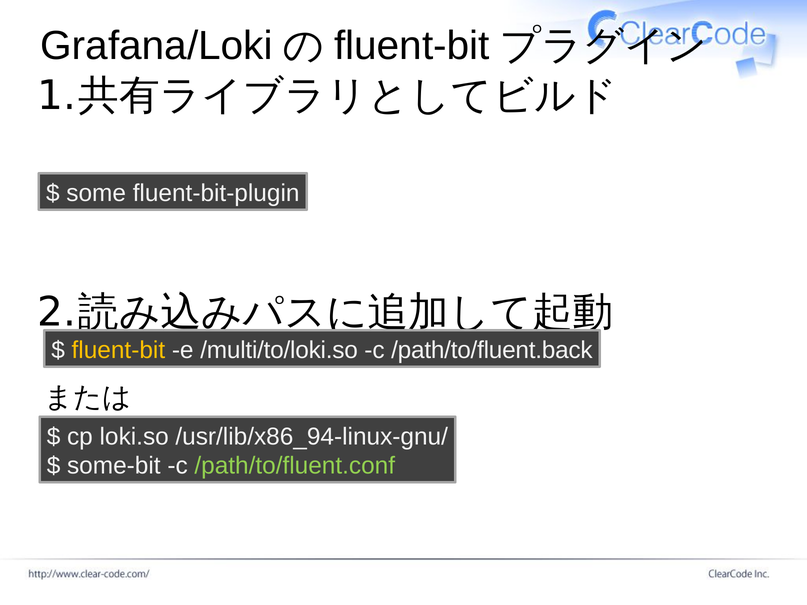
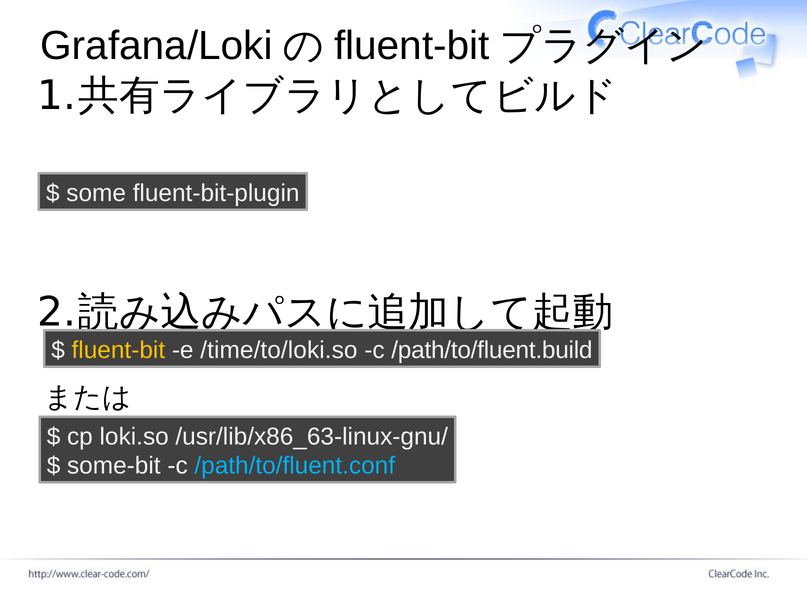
/multi/to/loki.so: /multi/to/loki.so -> /time/to/loki.so
/path/to/fluent.back: /path/to/fluent.back -> /path/to/fluent.build
/usr/lib/x86_94-linux-gnu/: /usr/lib/x86_94-linux-gnu/ -> /usr/lib/x86_63-linux-gnu/
/path/to/fluent.conf colour: light green -> light blue
